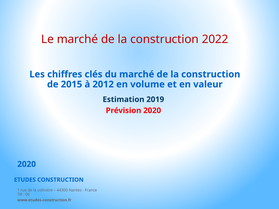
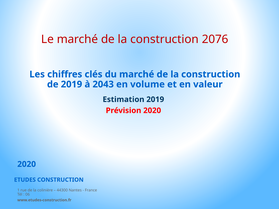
2022: 2022 -> 2076
de 2015: 2015 -> 2019
2012: 2012 -> 2043
